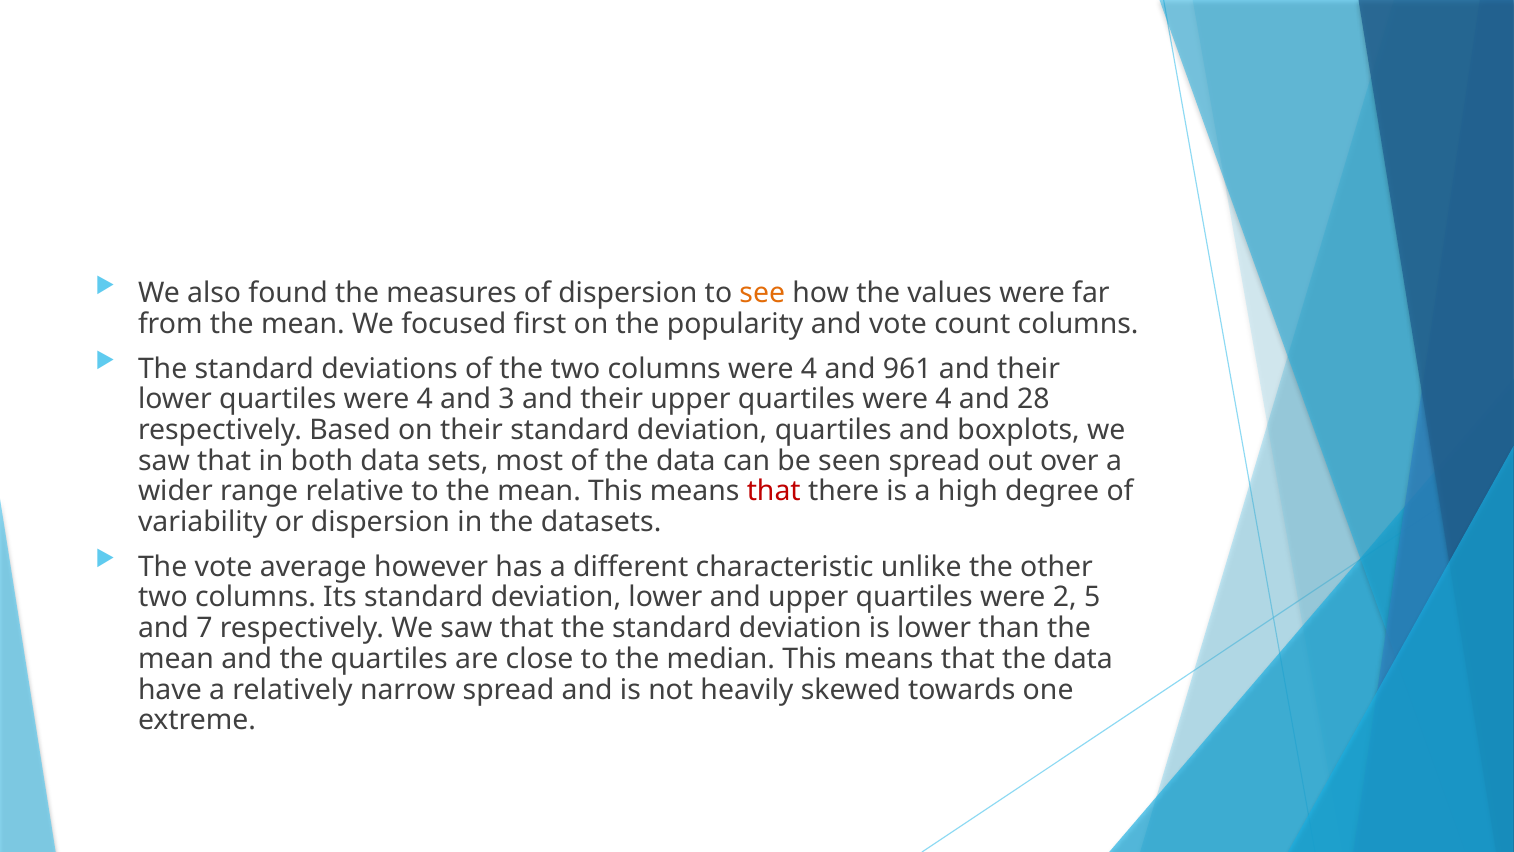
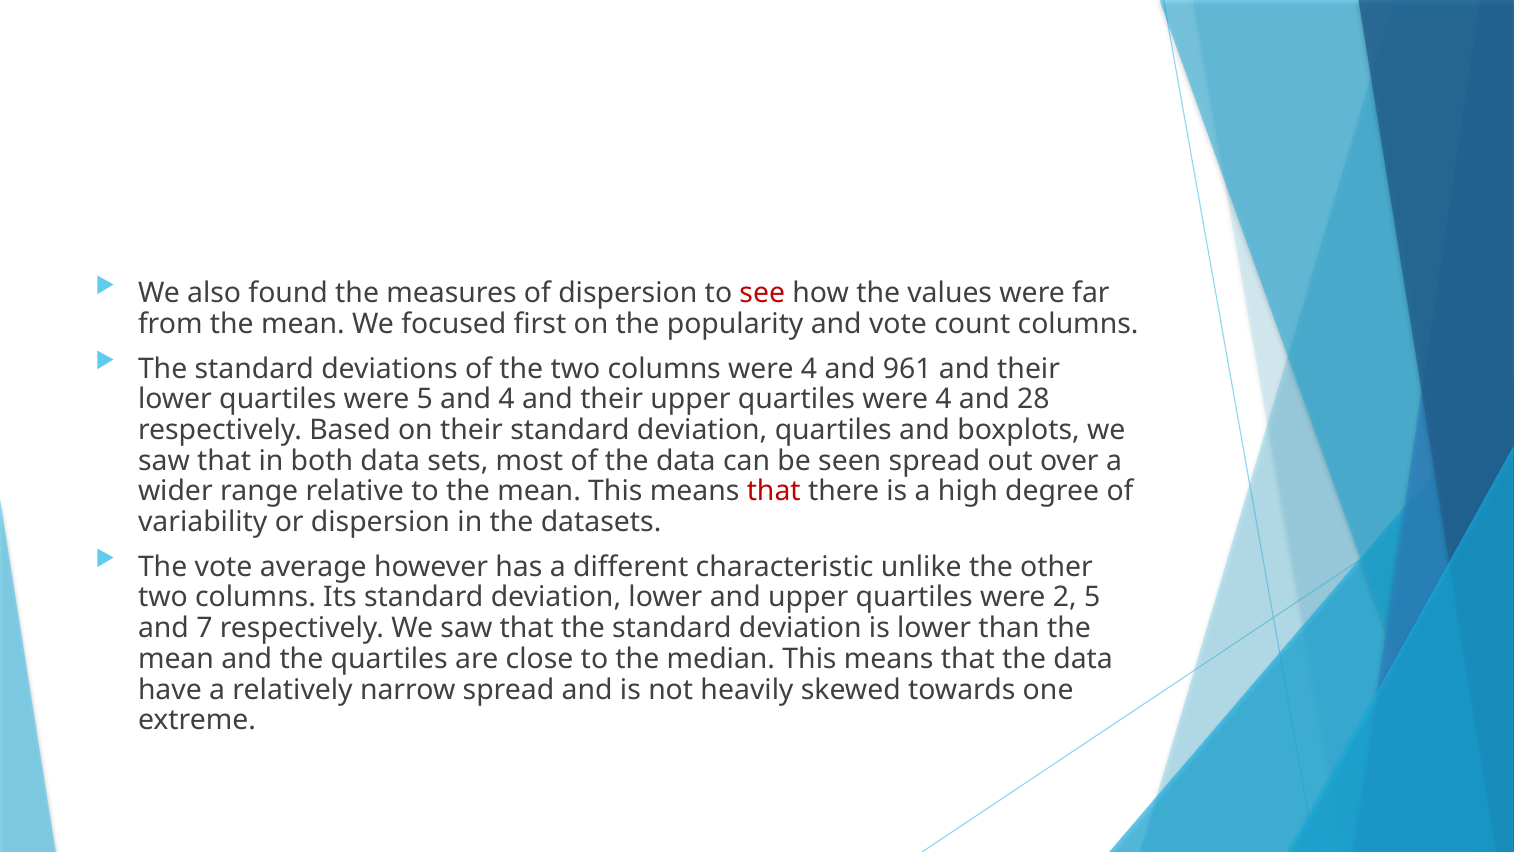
see colour: orange -> red
lower quartiles were 4: 4 -> 5
and 3: 3 -> 4
